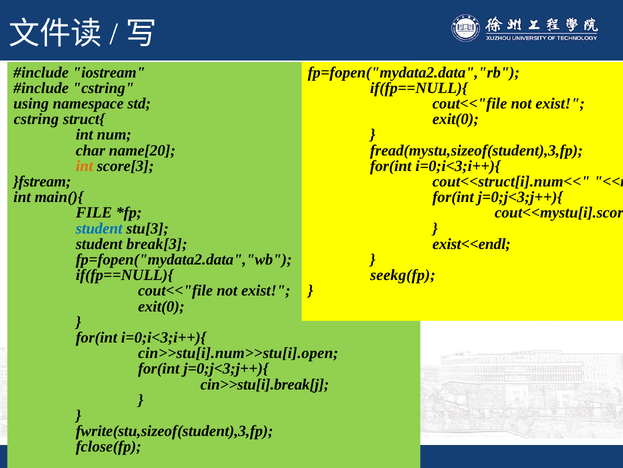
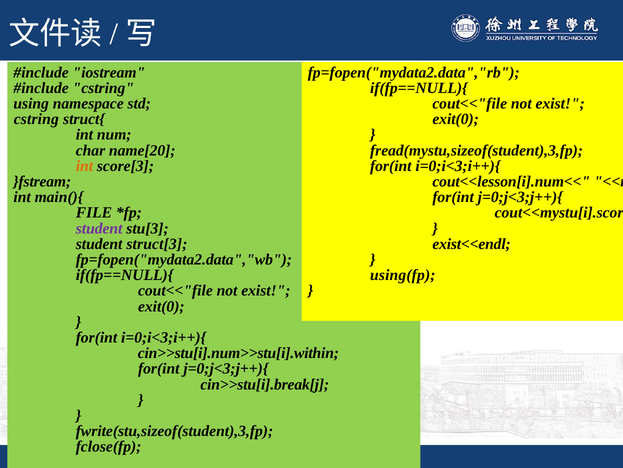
cout<<struct[i].num<<: cout<<struct[i].num<< -> cout<<lesson[i].num<<
student at (99, 228) colour: blue -> purple
break[3: break[3 -> struct[3
seekg(fp: seekg(fp -> using(fp
cin>>stu[i].num>>stu[i].open: cin>>stu[i].num>>stu[i].open -> cin>>stu[i].num>>stu[i].within
